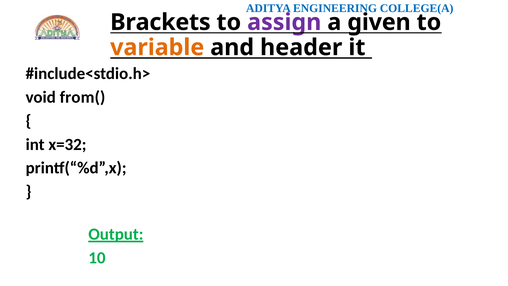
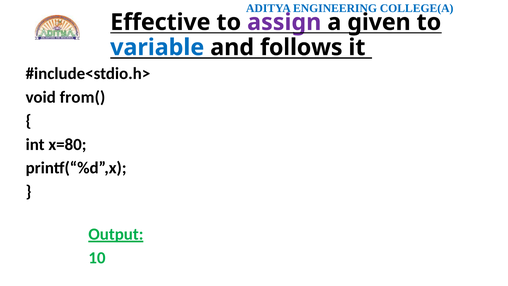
Brackets: Brackets -> Effective
variable colour: orange -> blue
header: header -> follows
x=32: x=32 -> x=80
